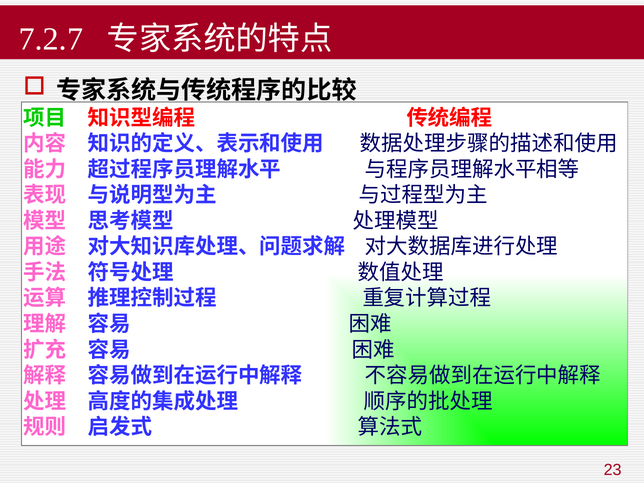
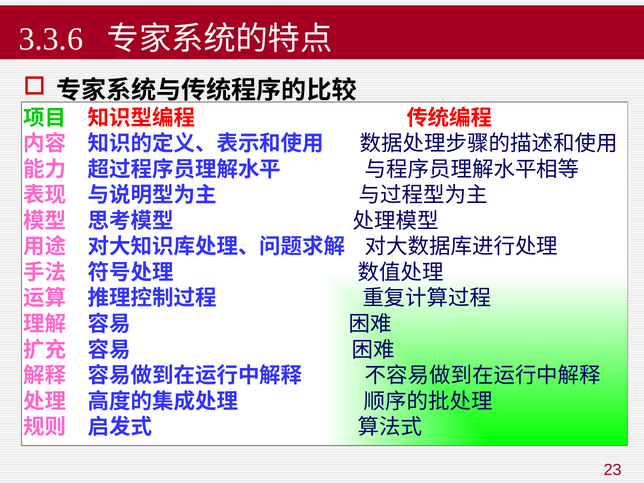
7.2.7: 7.2.7 -> 3.3.6
